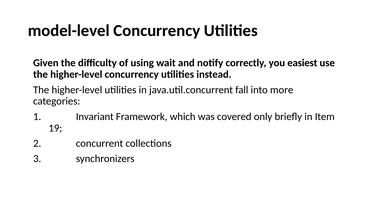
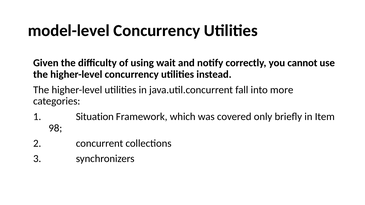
easiest: easiest -> cannot
Invariant: Invariant -> Situation
19: 19 -> 98
